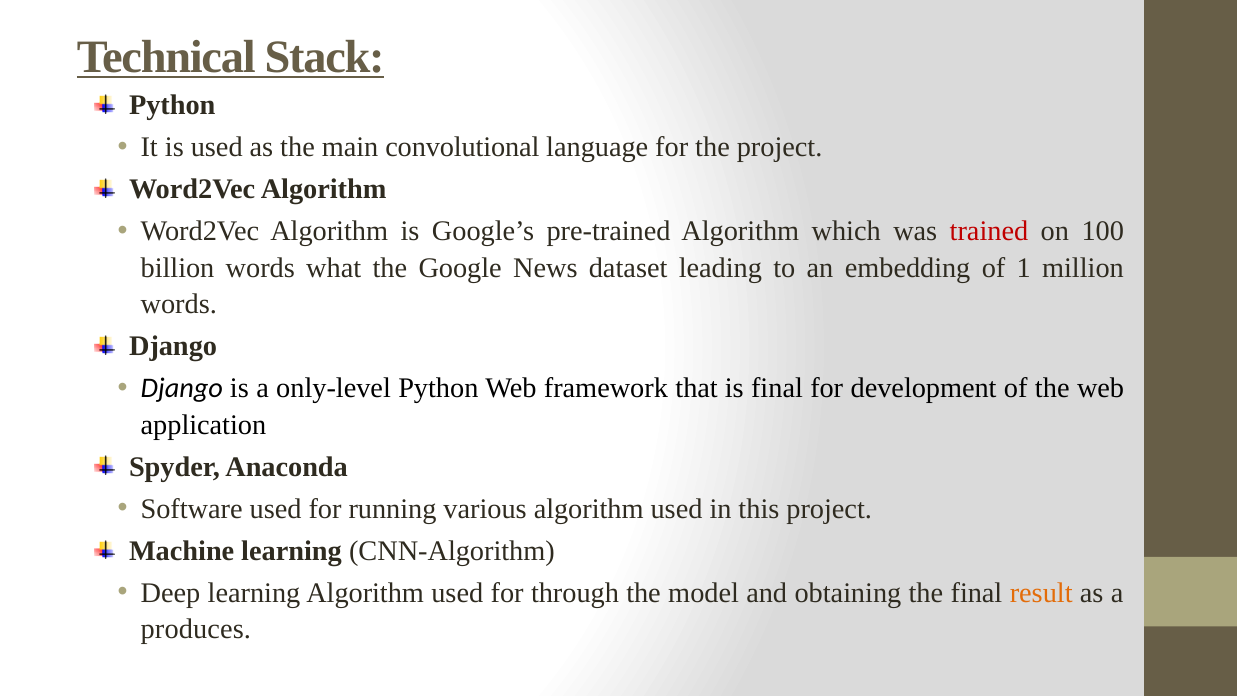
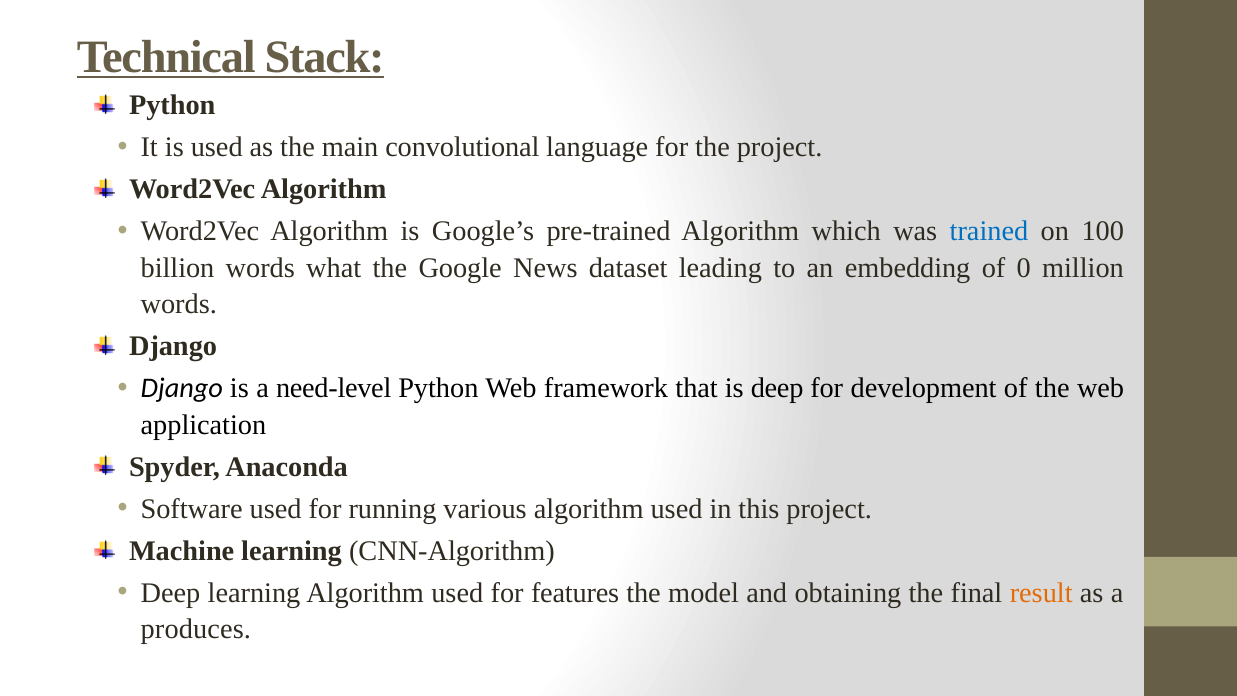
trained colour: red -> blue
1: 1 -> 0
only-level: only-level -> need-level
is final: final -> deep
through: through -> features
